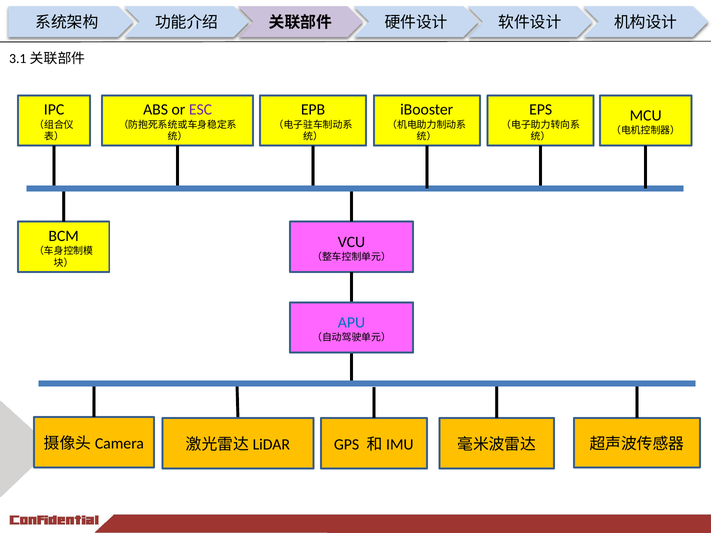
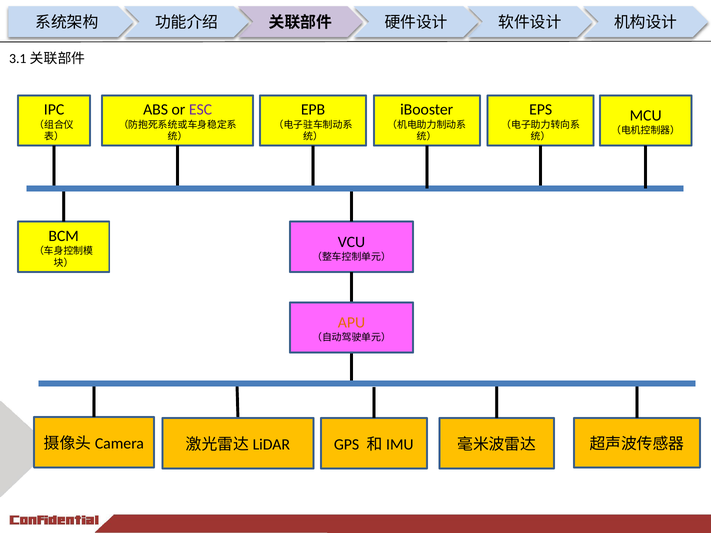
APU colour: blue -> orange
